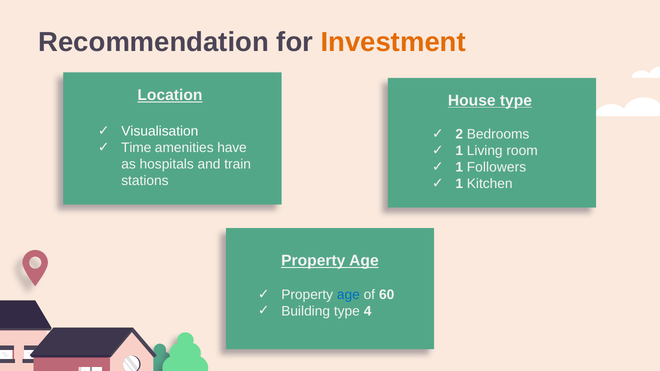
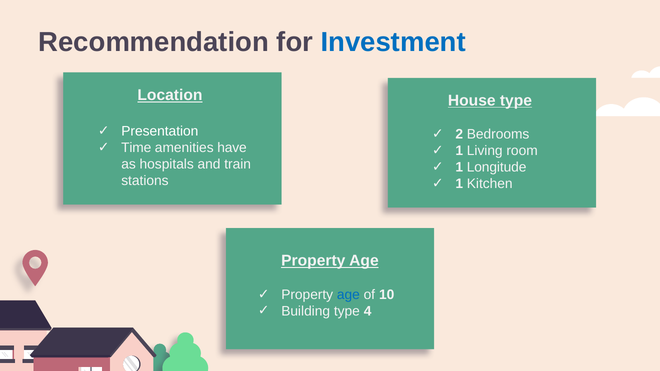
Investment colour: orange -> blue
Visualisation: Visualisation -> Presentation
Followers: Followers -> Longitude
60: 60 -> 10
